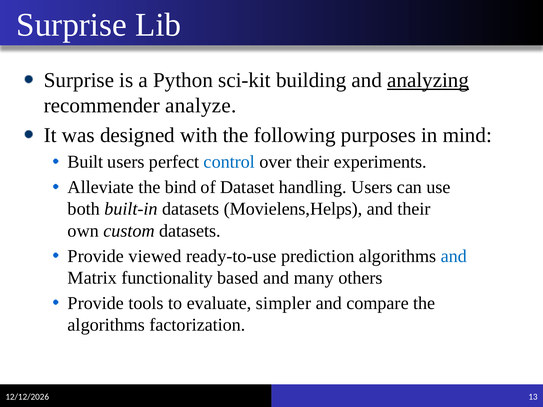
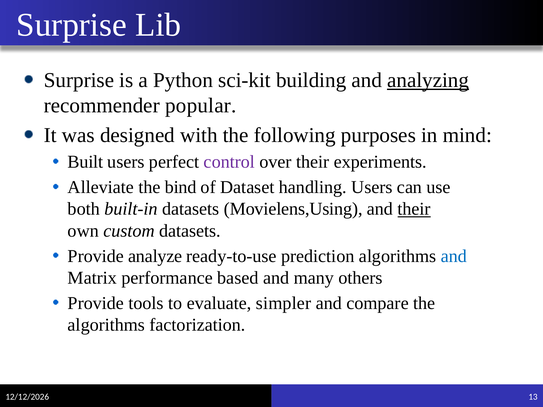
analyze: analyze -> popular
control colour: blue -> purple
Movielens,Helps: Movielens,Helps -> Movielens,Using
their at (414, 209) underline: none -> present
viewed: viewed -> analyze
functionality: functionality -> performance
